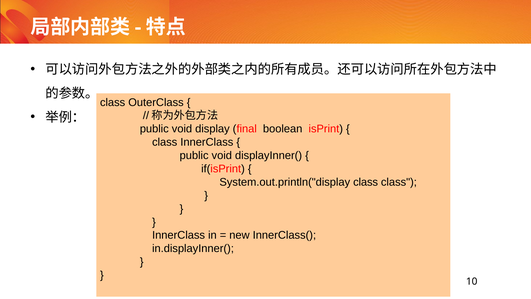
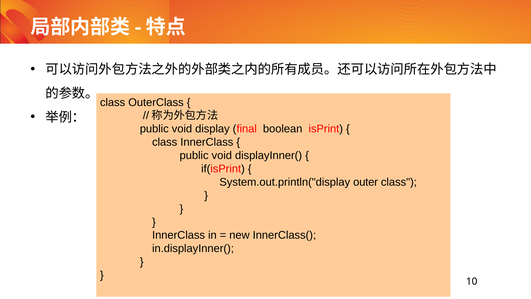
System.out.println("display class: class -> outer
